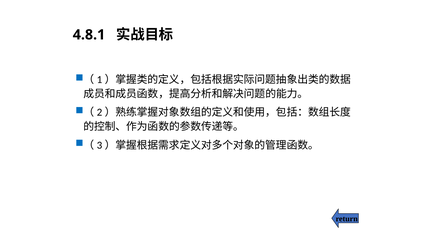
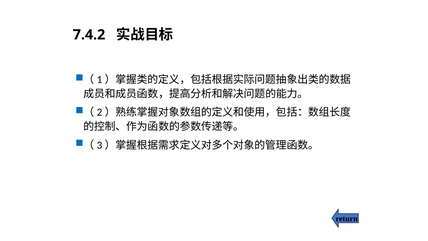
4.8.1: 4.8.1 -> 7.4.2
